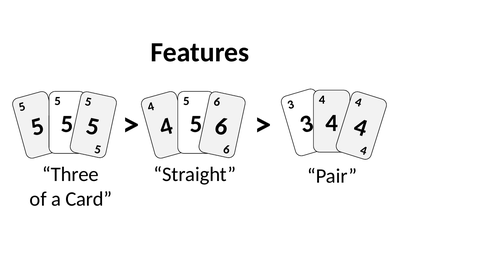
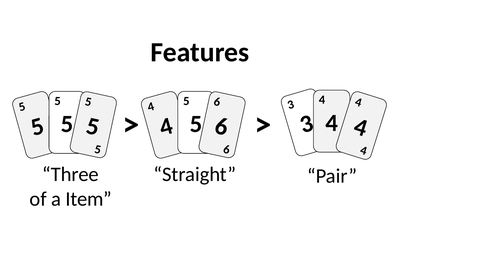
Card: Card -> Item
